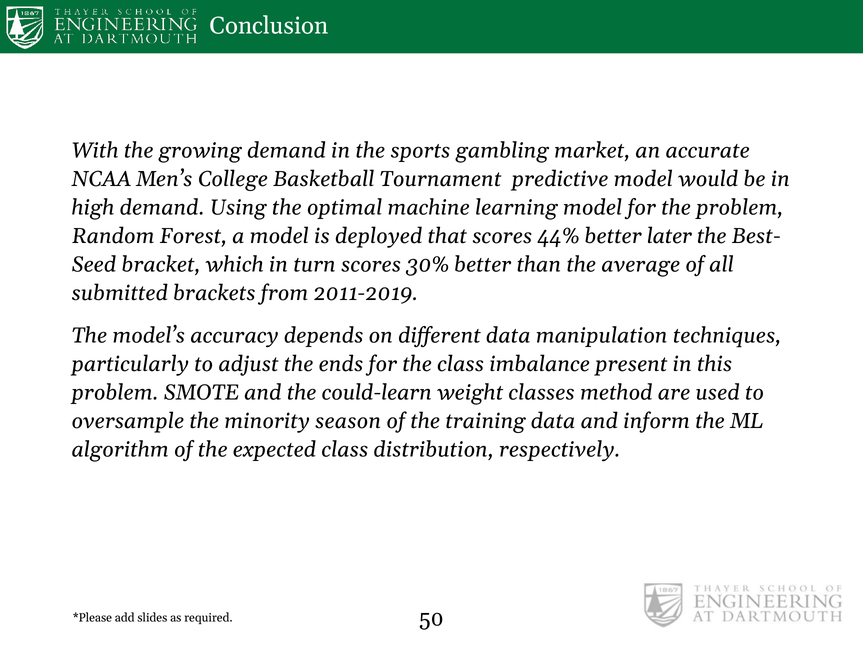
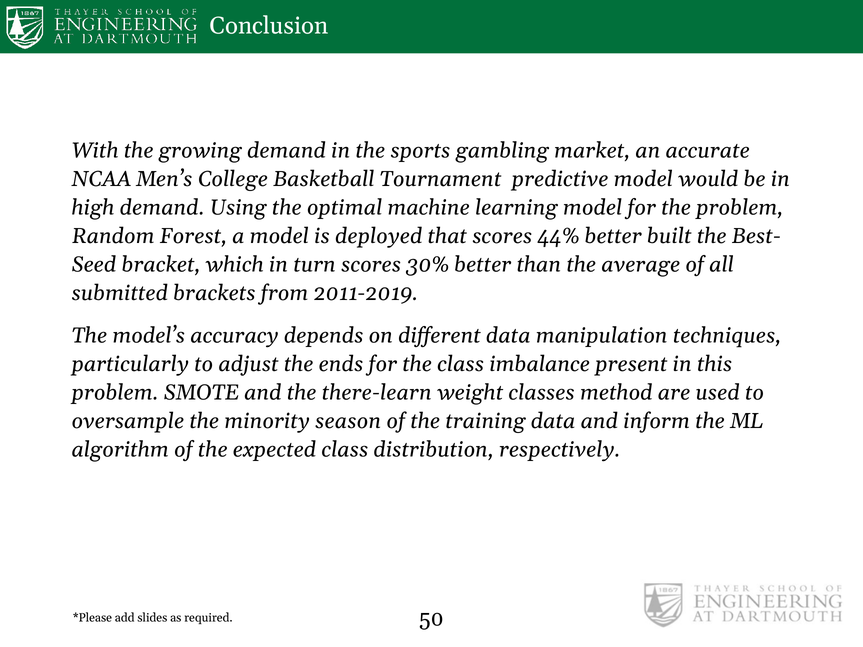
later: later -> built
could-learn: could-learn -> there-learn
